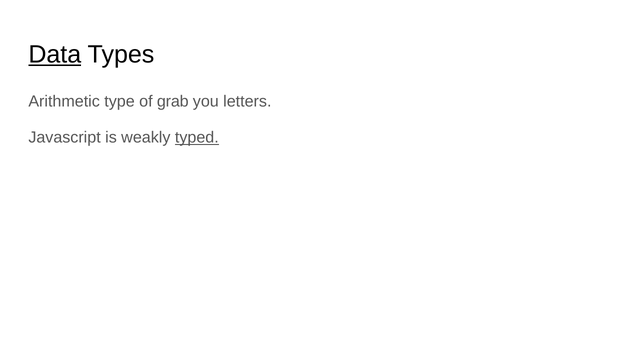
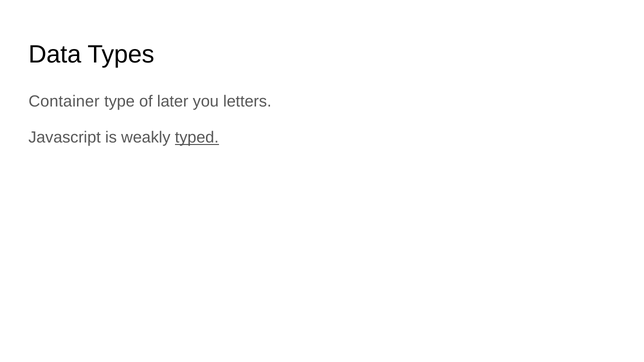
Data underline: present -> none
Arithmetic: Arithmetic -> Container
grab: grab -> later
